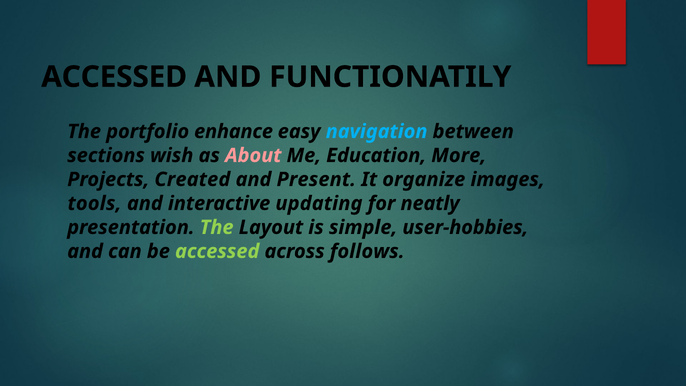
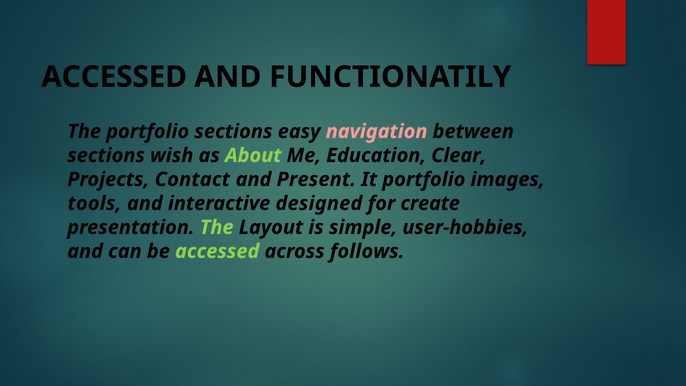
portfolio enhance: enhance -> sections
navigation colour: light blue -> pink
About colour: pink -> light green
More: More -> Clear
Created: Created -> Contact
It organize: organize -> portfolio
updating: updating -> designed
neatly: neatly -> create
